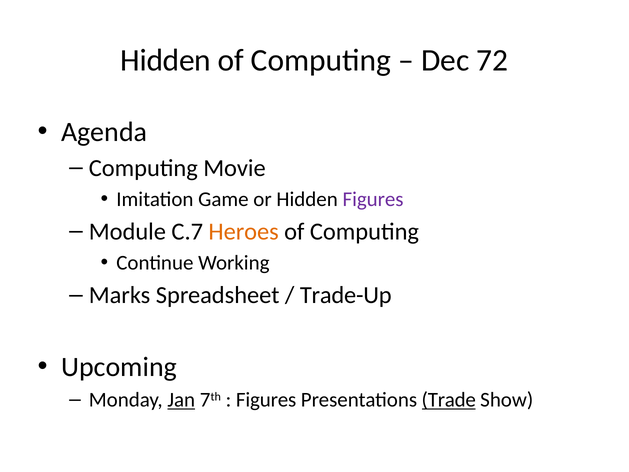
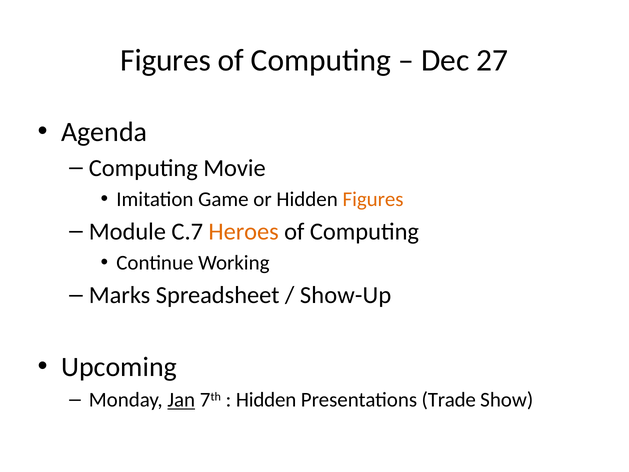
Hidden at (166, 60): Hidden -> Figures
72: 72 -> 27
Figures at (373, 199) colour: purple -> orange
Trade-Up: Trade-Up -> Show-Up
Figures at (266, 400): Figures -> Hidden
Trade underline: present -> none
